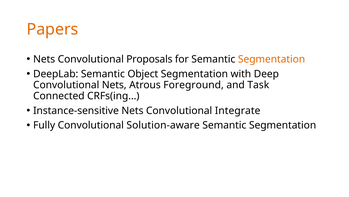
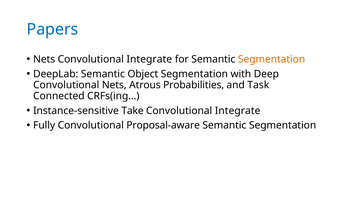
Papers colour: orange -> blue
Proposals at (149, 59): Proposals -> Integrate
Foreground: Foreground -> Probabilities
Instance-sensitive Nets: Nets -> Take
Solution-aware: Solution-aware -> Proposal-aware
